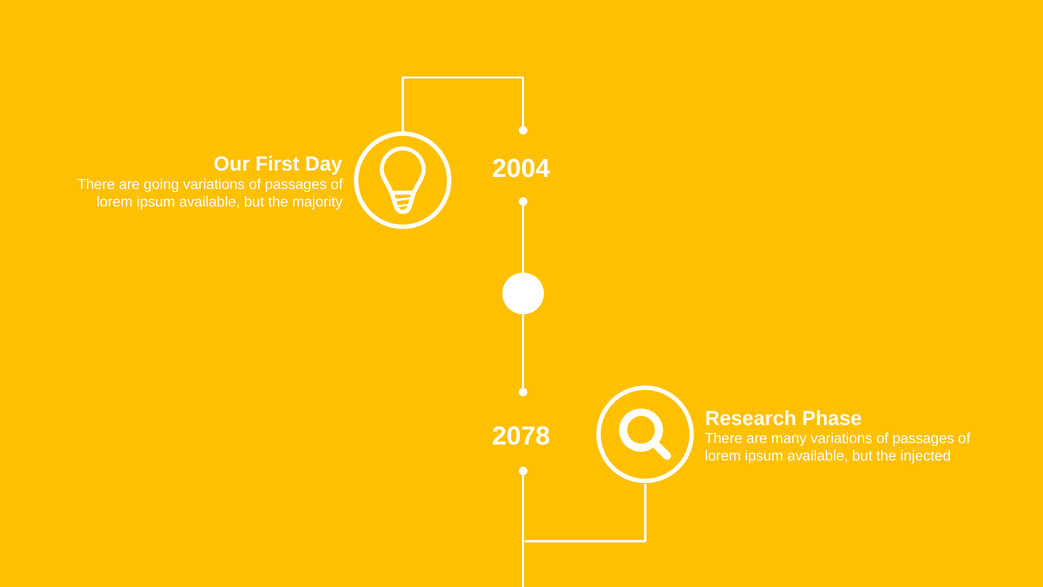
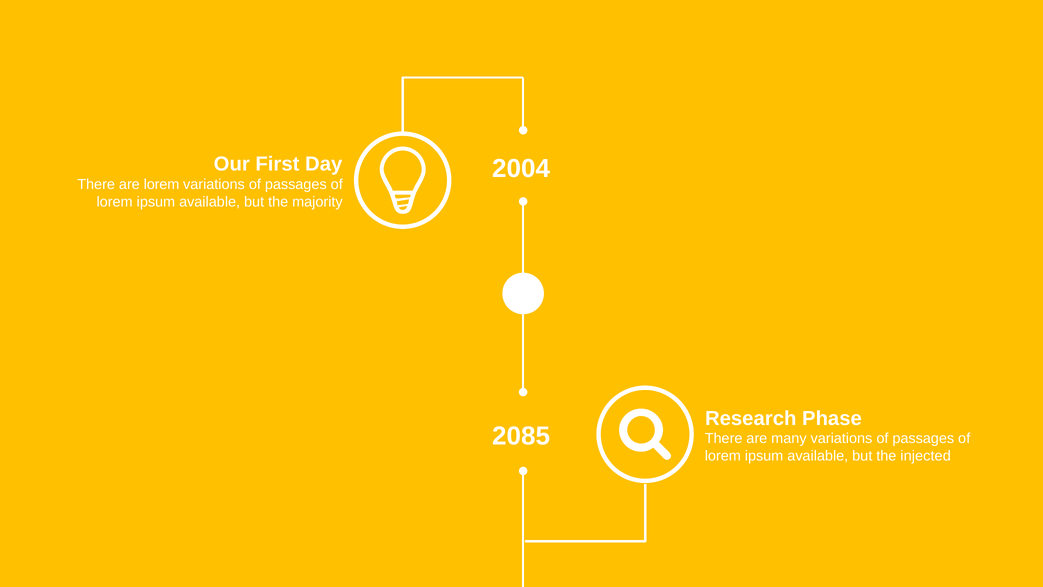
are going: going -> lorem
2078: 2078 -> 2085
